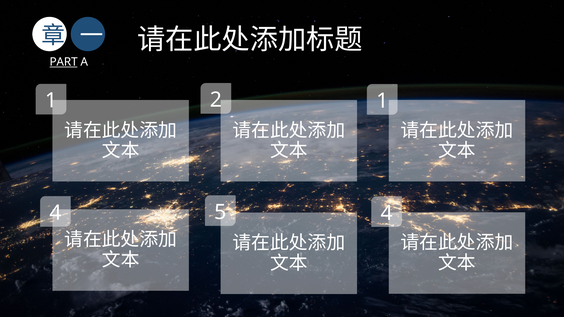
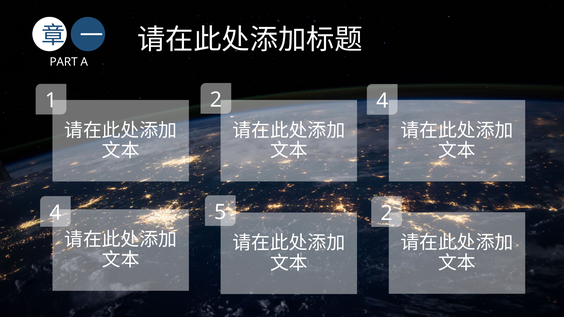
PART underline: present -> none
1 1: 1 -> 4
4 4: 4 -> 2
